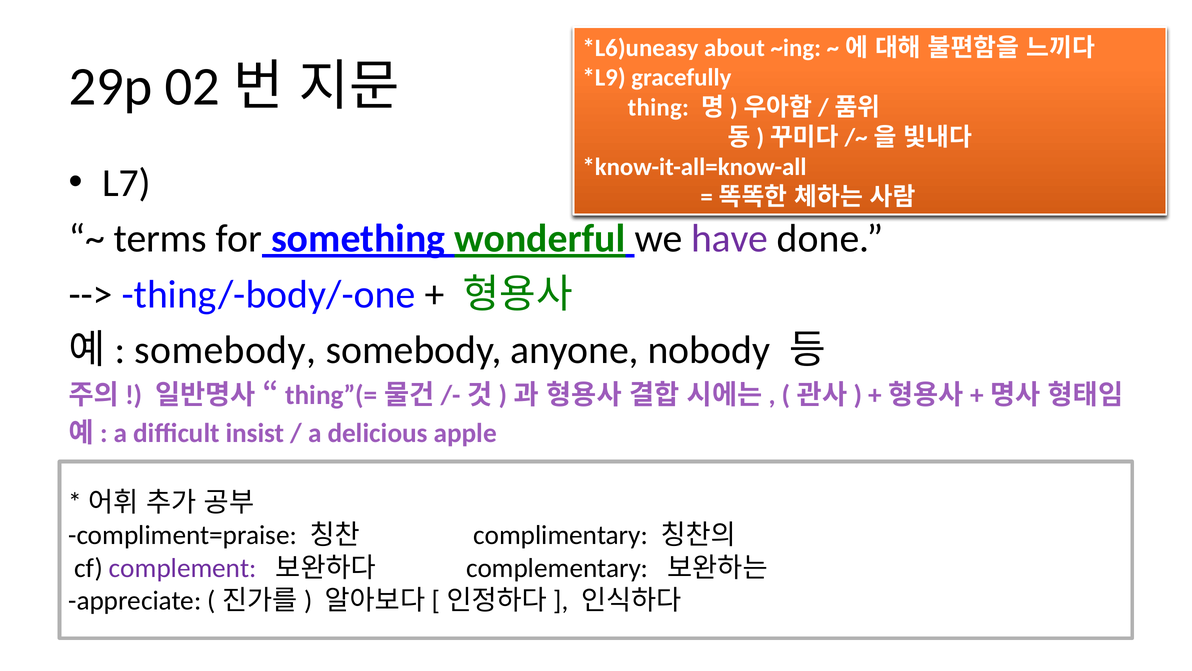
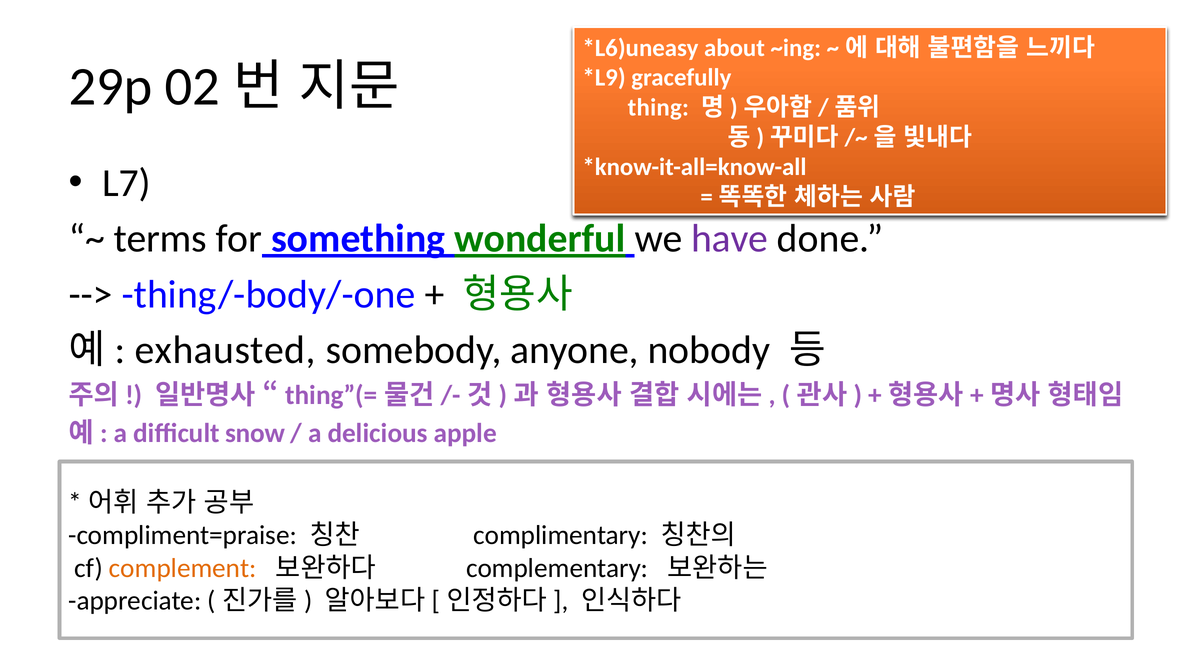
somebody at (225, 350): somebody -> exhausted
insist: insist -> snow
complement colour: purple -> orange
